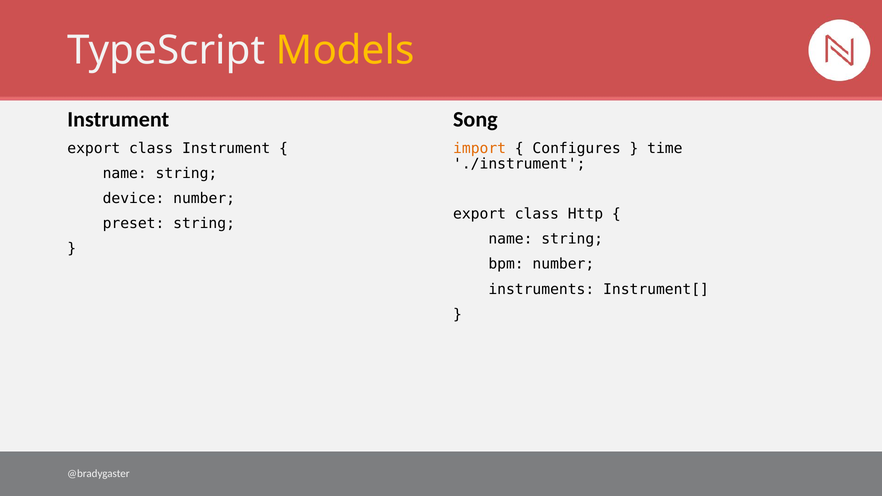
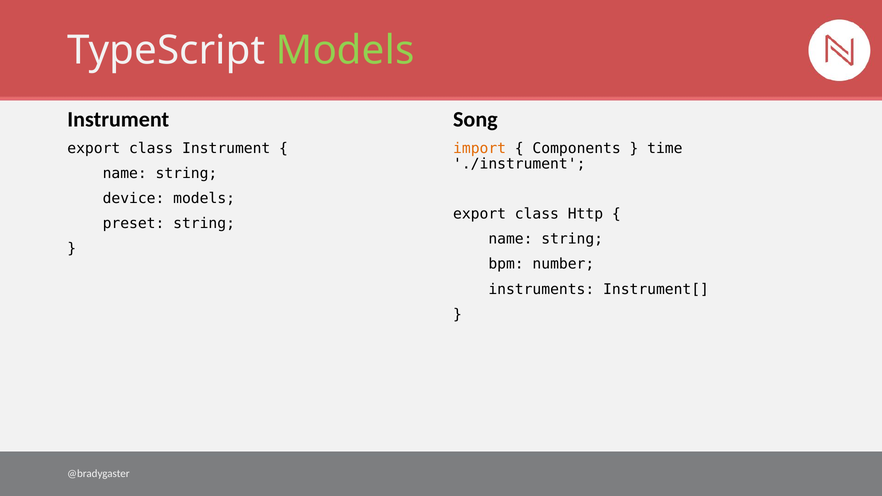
Models at (345, 50) colour: yellow -> light green
Configures: Configures -> Components
device number: number -> models
